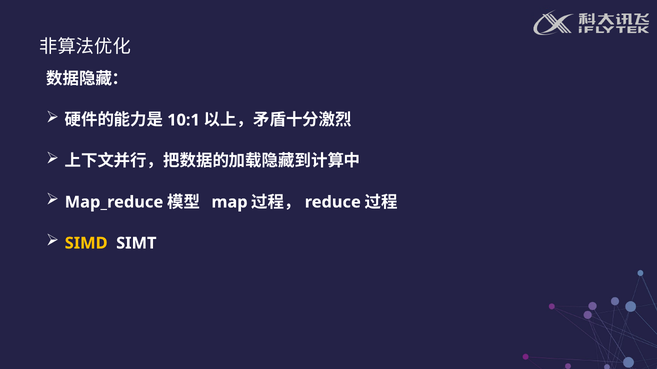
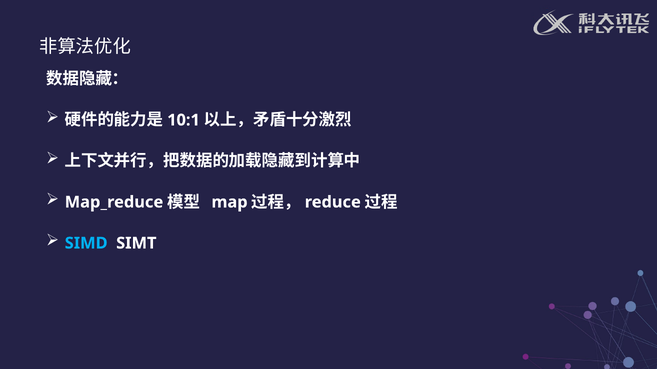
SIMD colour: yellow -> light blue
